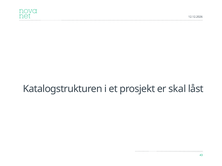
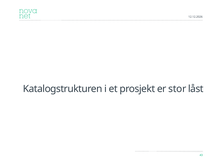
skal: skal -> stor
